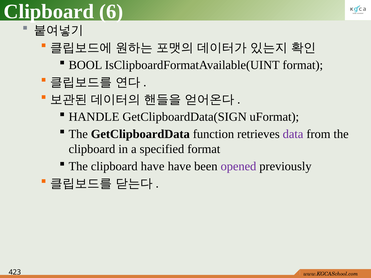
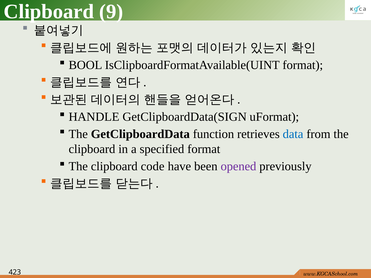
6: 6 -> 9
data colour: purple -> blue
clipboard have: have -> code
